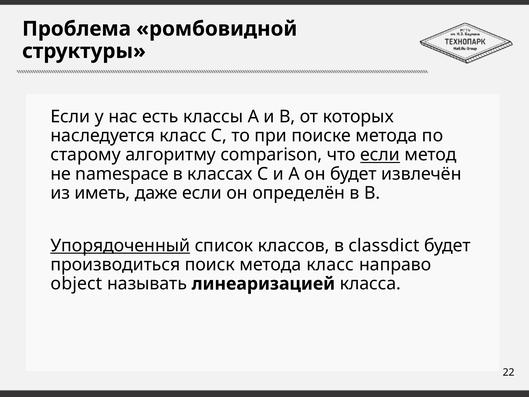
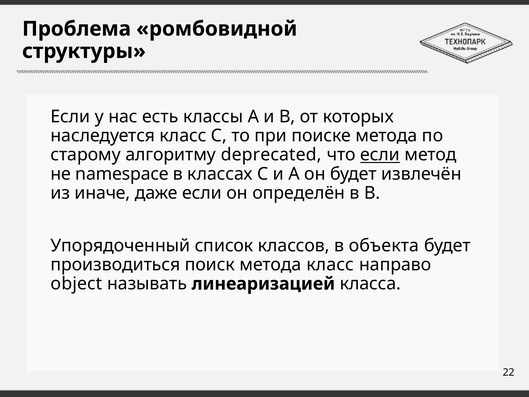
comparison: comparison -> deprecated
иметь: иметь -> иначе
Упорядоченный underline: present -> none
classdict: classdict -> объекта
